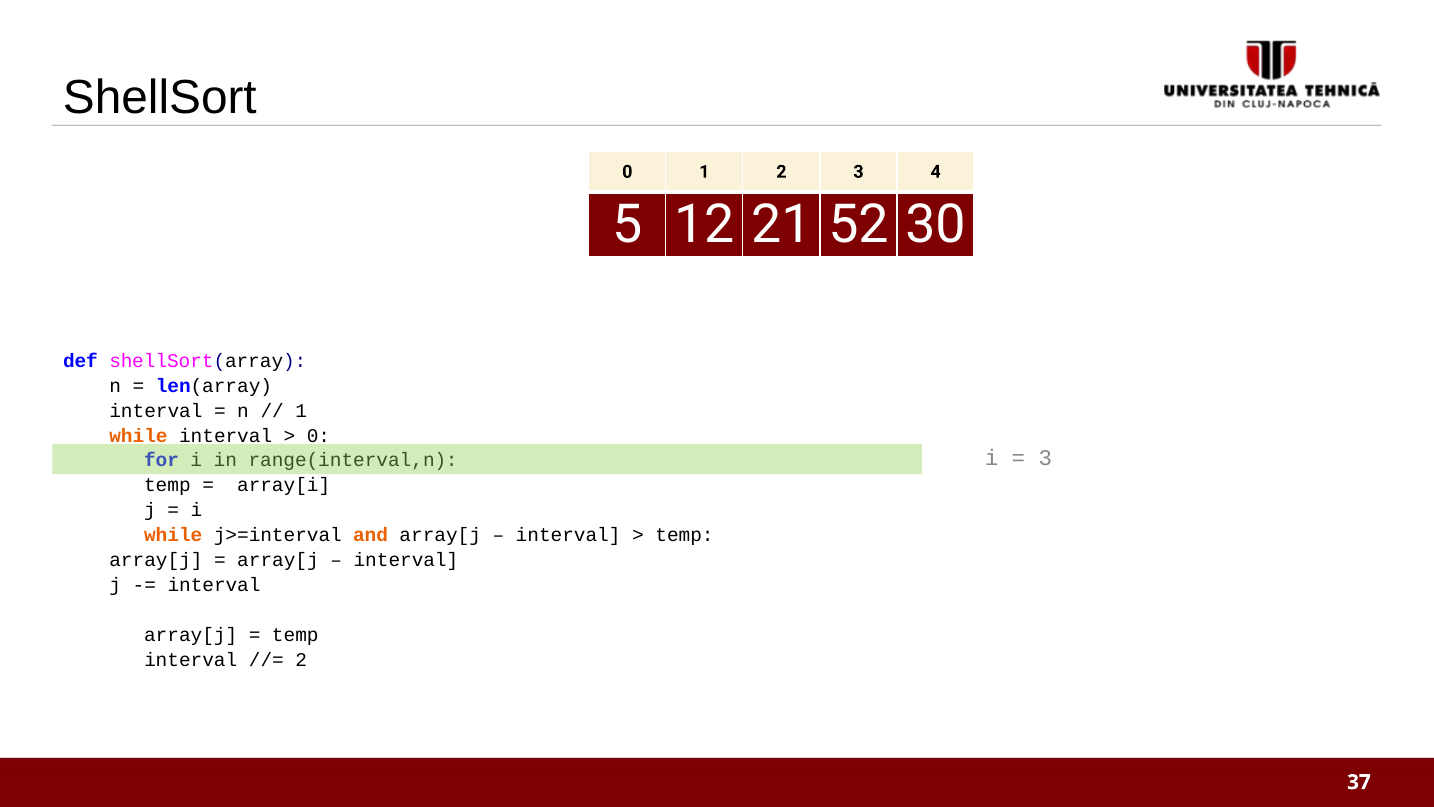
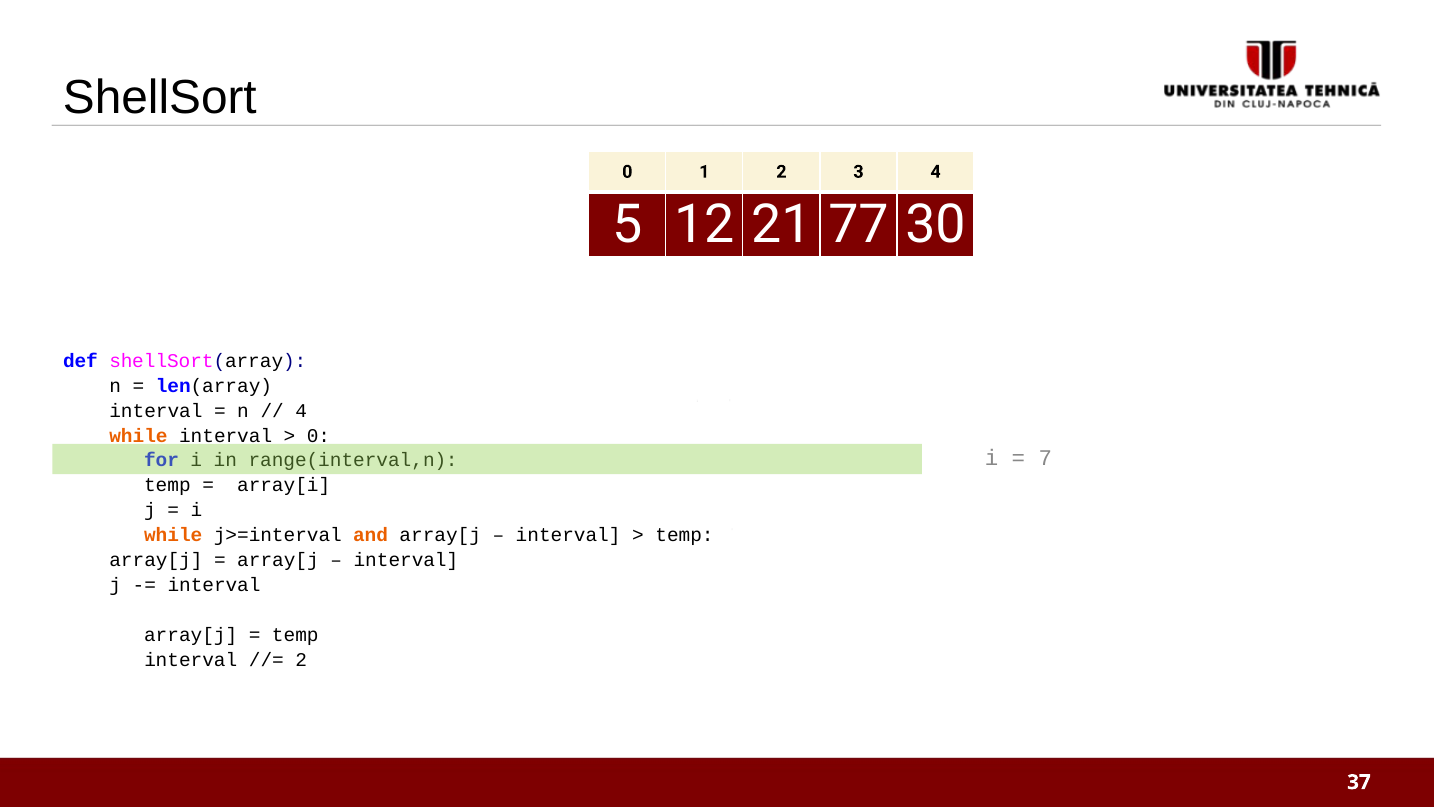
52: 52 -> 77
1 at (301, 410): 1 -> 4
3 at (1045, 458): 3 -> 7
